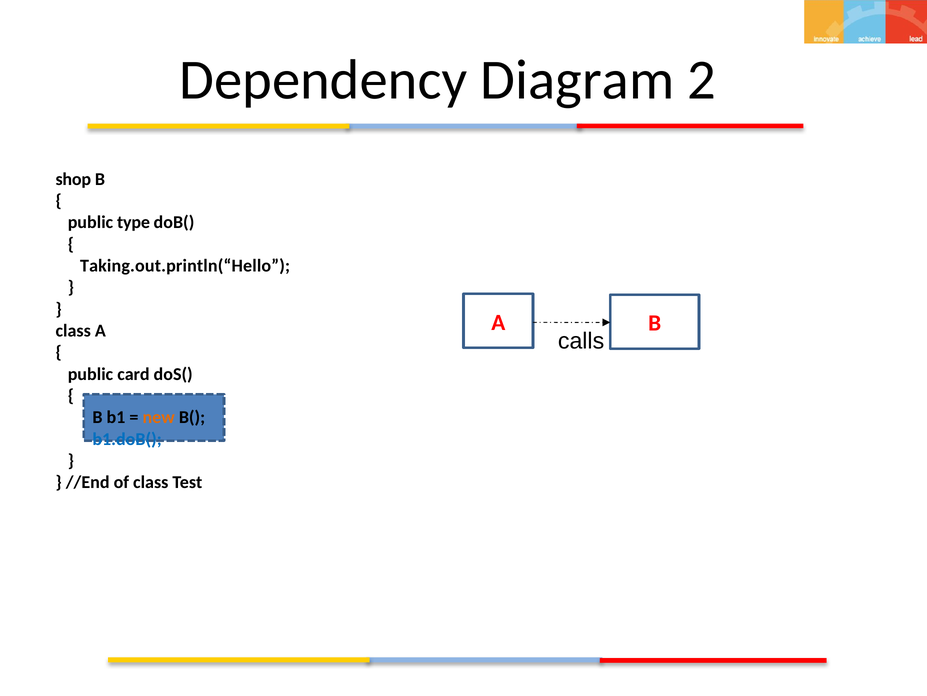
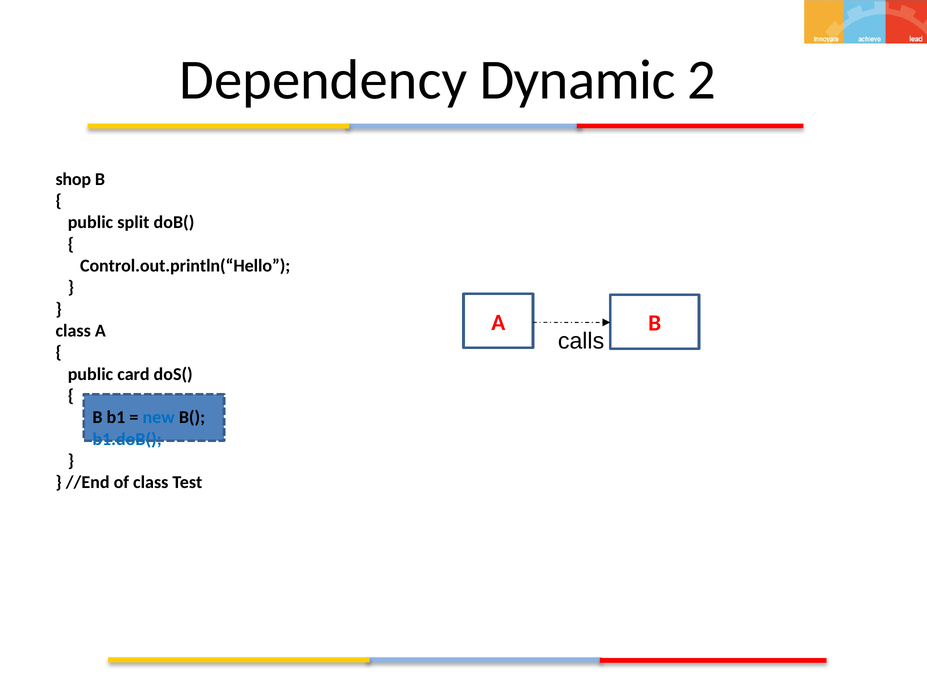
Diagram: Diagram -> Dynamic
type: type -> split
Taking.out.println(“Hello: Taking.out.println(“Hello -> Control.out.println(“Hello
new colour: orange -> blue
